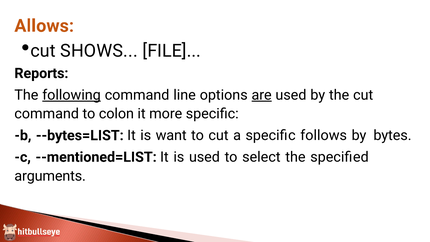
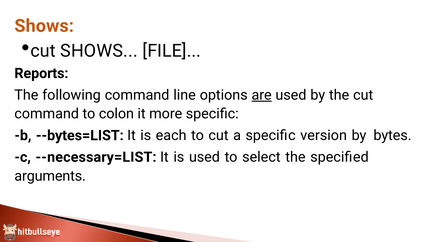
Allows at (44, 26): Allows -> Shows
following underline: present -> none
want: want -> each
follows: follows -> version
--mentioned=LIST: --mentioned=LIST -> --necessary=LIST
